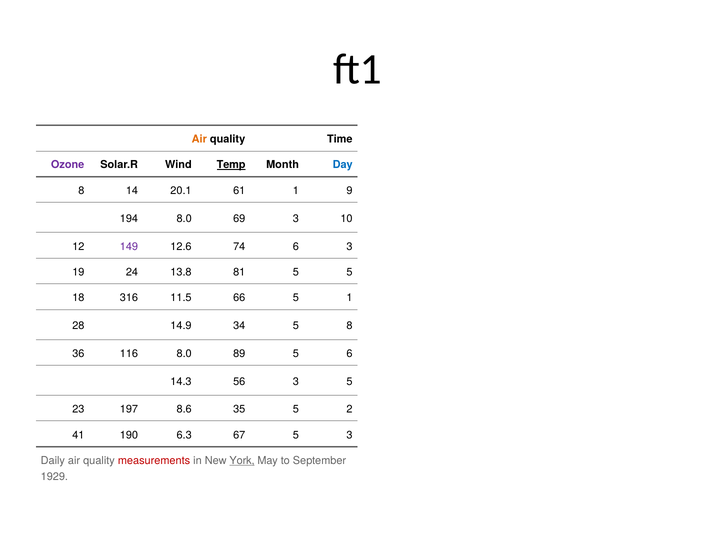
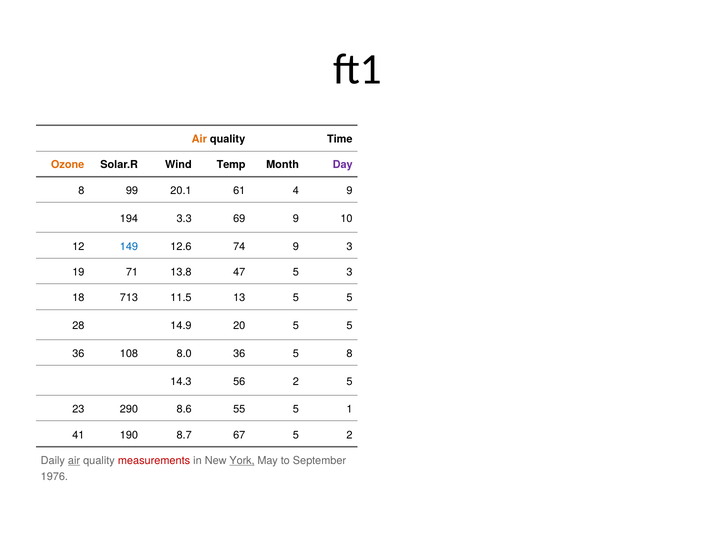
Ozone colour: purple -> orange
Temp underline: present -> none
Day colour: blue -> purple
14: 14 -> 99
61 1: 1 -> 4
194 8.0: 8.0 -> 3.3
69 3: 3 -> 9
149 colour: purple -> blue
74 6: 6 -> 9
24: 24 -> 71
81: 81 -> 47
5 5: 5 -> 3
316: 316 -> 713
66: 66 -> 13
1 at (350, 297): 1 -> 5
34: 34 -> 20
8 at (350, 325): 8 -> 5
116: 116 -> 108
8.0 89: 89 -> 36
5 6: 6 -> 8
56 3: 3 -> 2
197: 197 -> 290
35: 35 -> 55
2: 2 -> 1
6.3: 6.3 -> 8.7
5 3: 3 -> 2
air at (74, 460) underline: none -> present
1929: 1929 -> 1976
